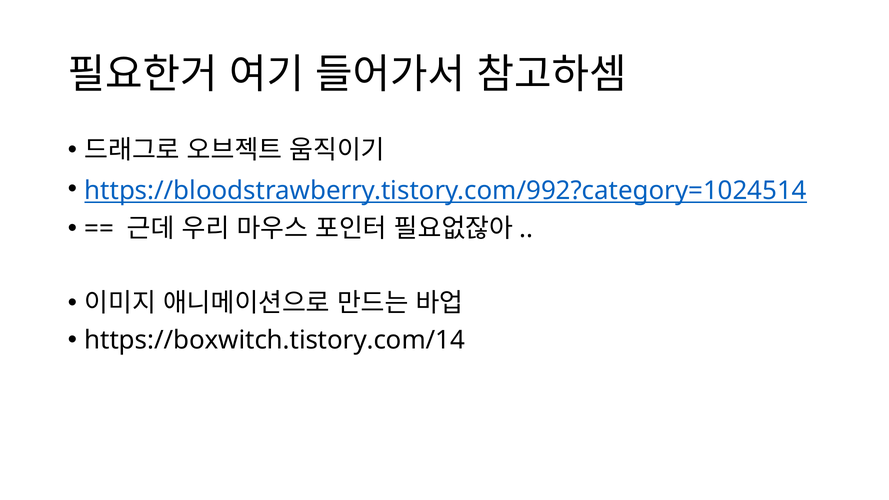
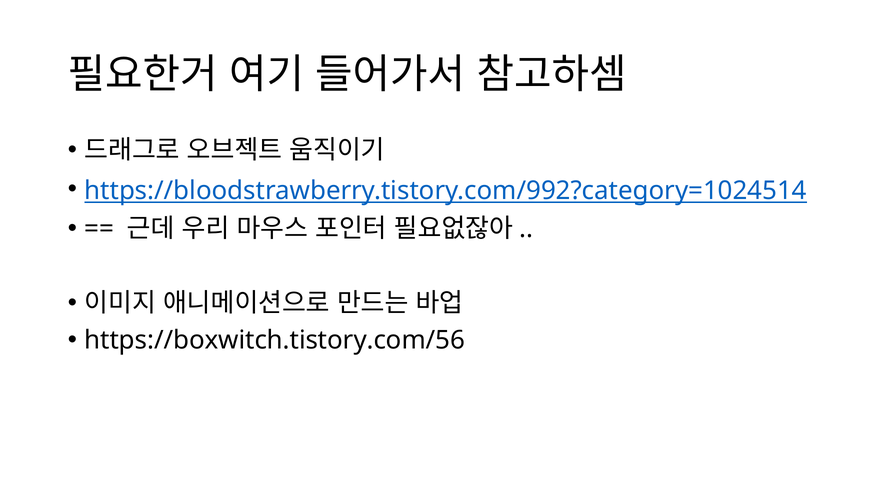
https://boxwitch.tistory.com/14: https://boxwitch.tistory.com/14 -> https://boxwitch.tistory.com/56
